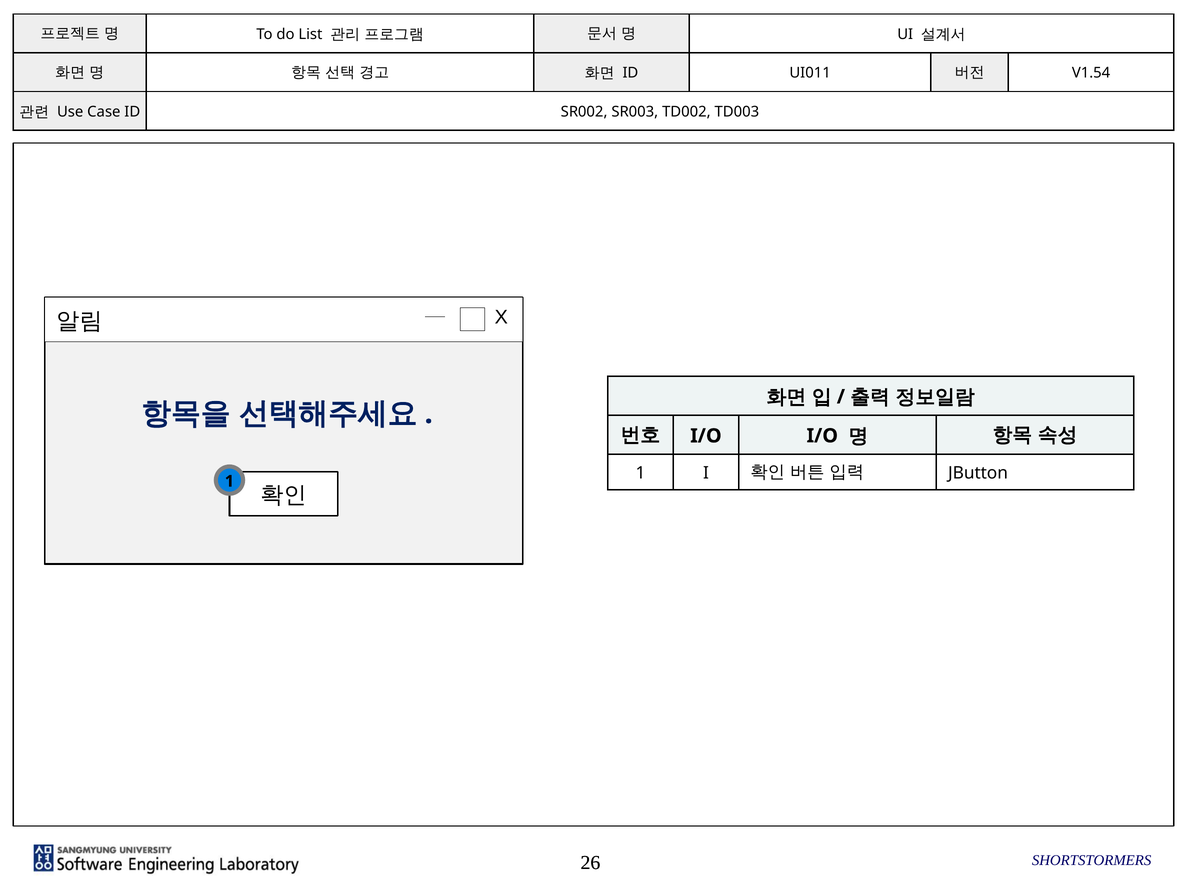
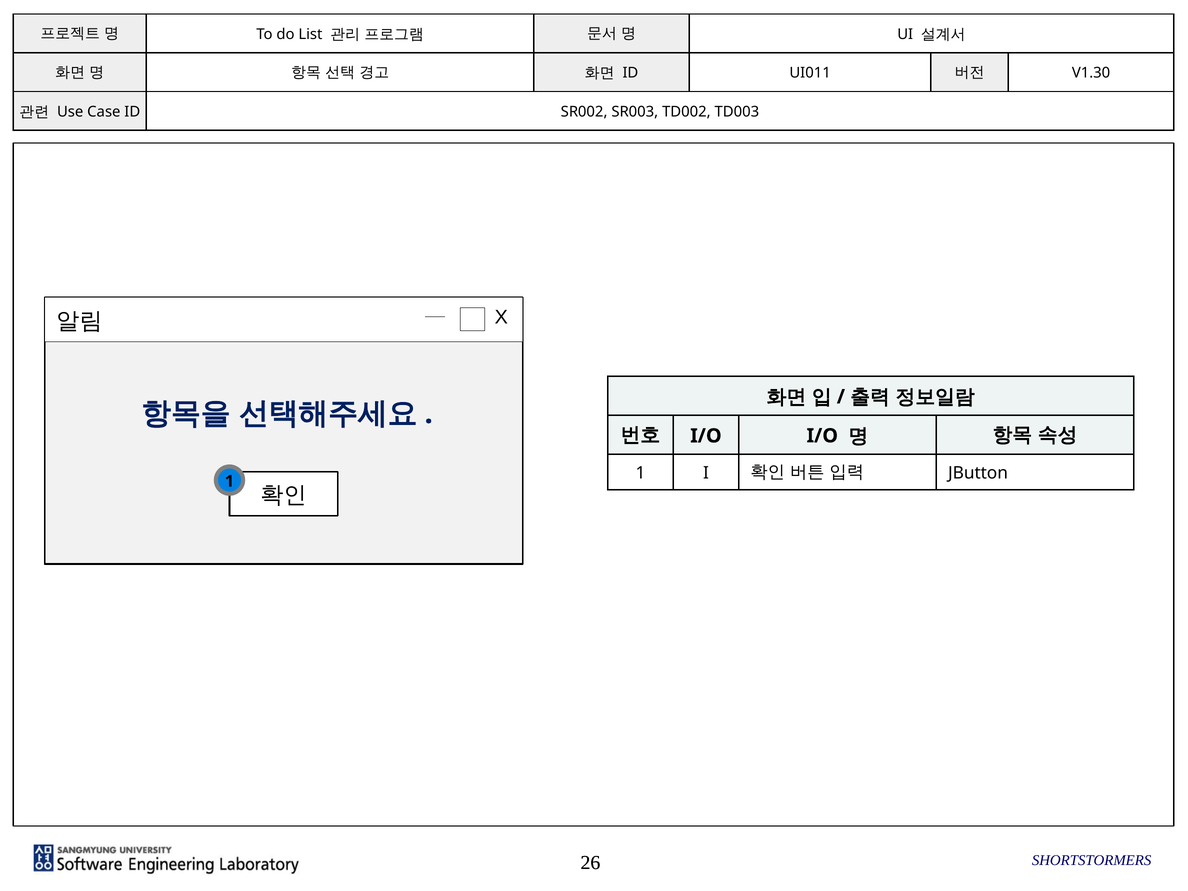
V1.54: V1.54 -> V1.30
